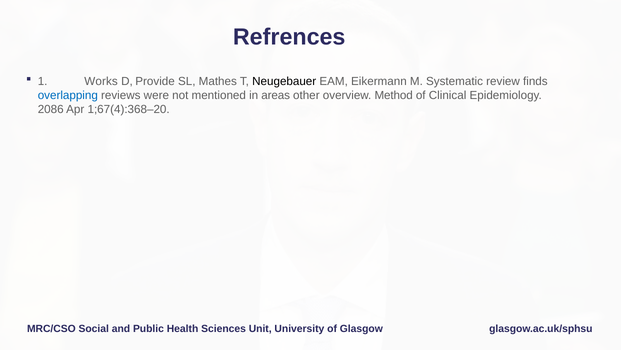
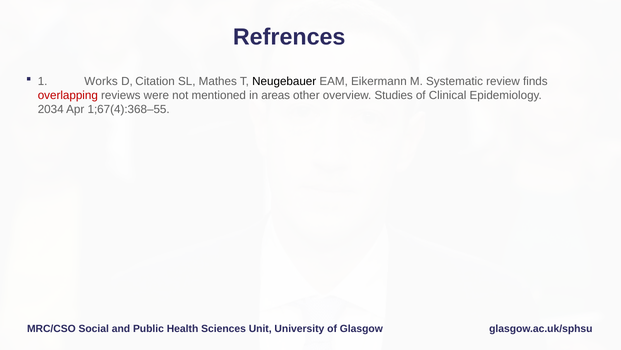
Provide: Provide -> Citation
overlapping colour: blue -> red
Method: Method -> Studies
2086: 2086 -> 2034
1;67(4):368–20: 1;67(4):368–20 -> 1;67(4):368–55
